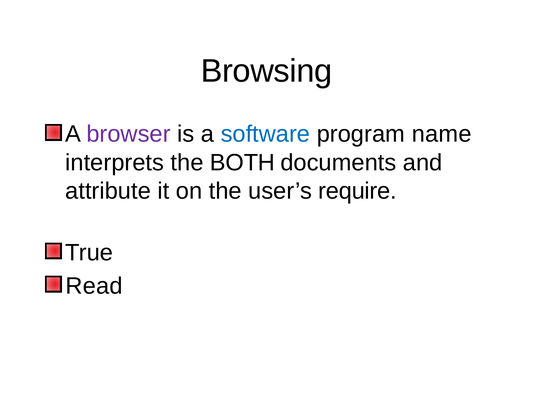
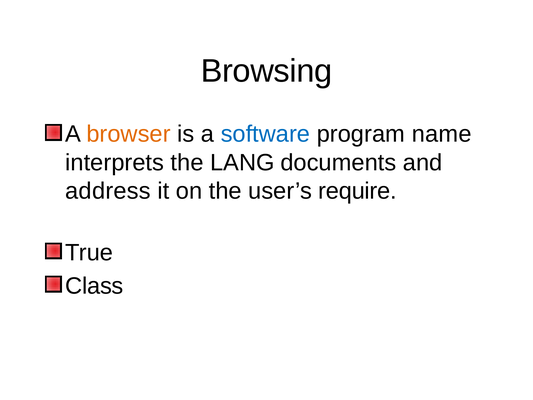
browser colour: purple -> orange
BOTH: BOTH -> LANG
attribute: attribute -> address
Read: Read -> Class
